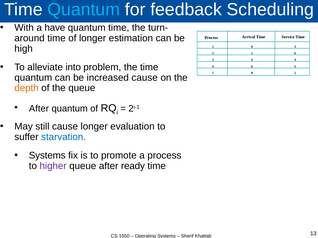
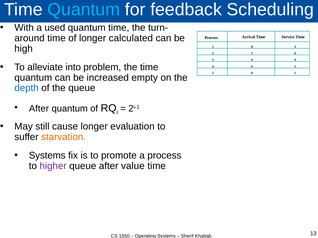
have: have -> used
estimation: estimation -> calculated
increased cause: cause -> empty
depth colour: orange -> blue
starvation colour: blue -> orange
ready: ready -> value
